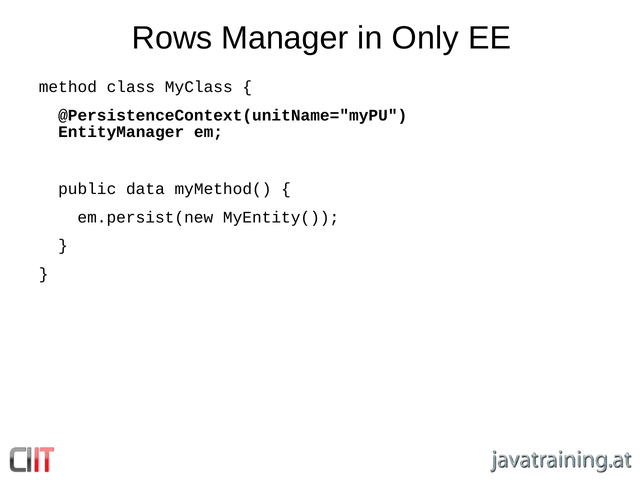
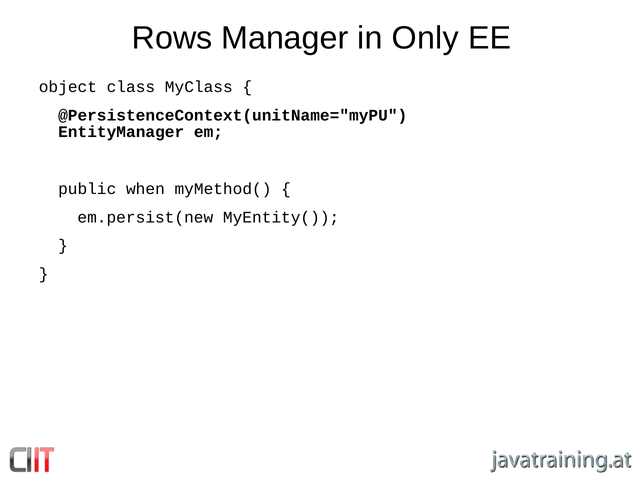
method: method -> object
data: data -> when
